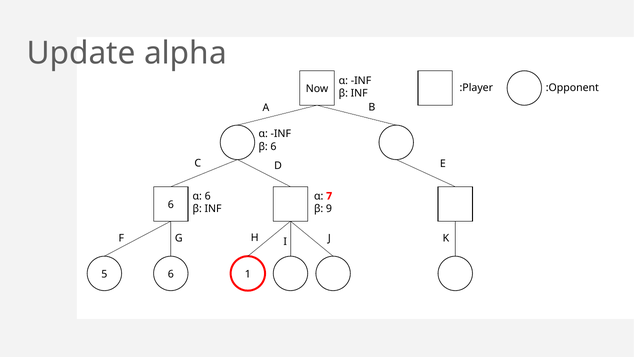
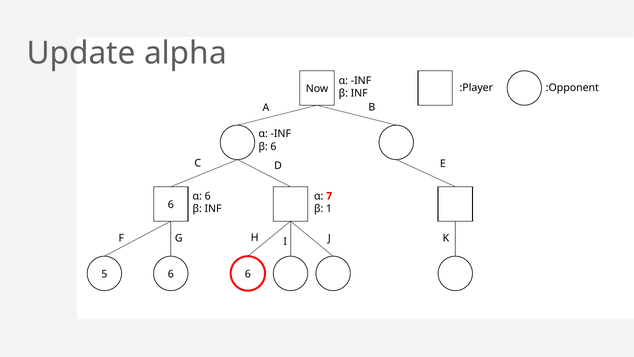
9: 9 -> 1
5 1: 1 -> 6
